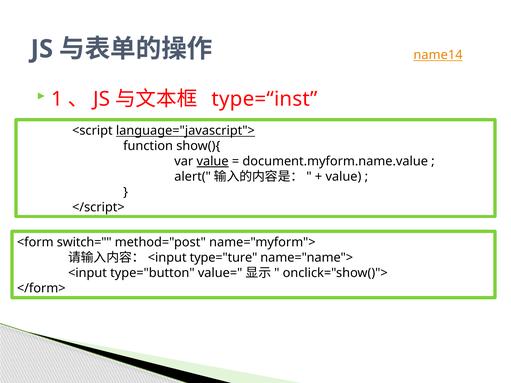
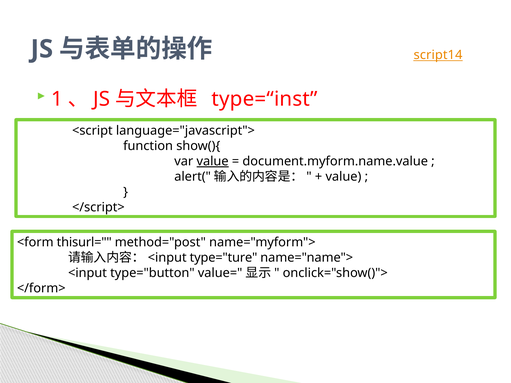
name14: name14 -> script14
language="javascript"> underline: present -> none
switch=: switch= -> thisurl=
